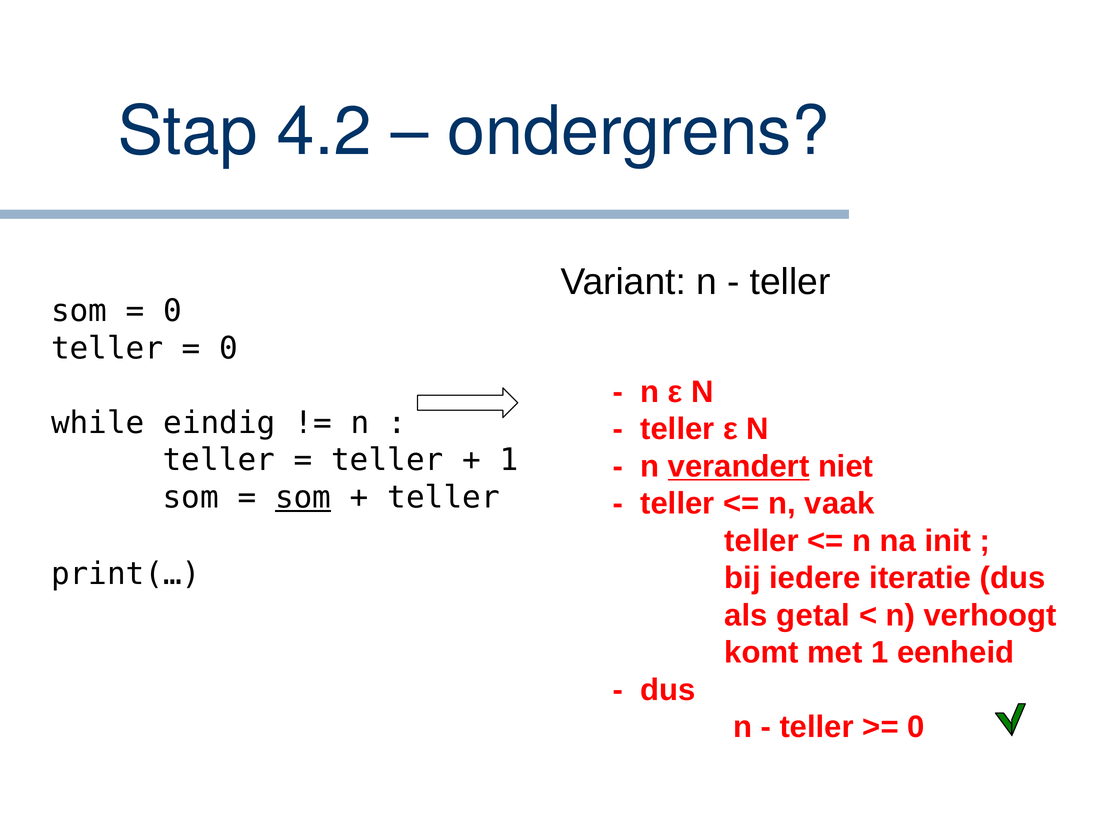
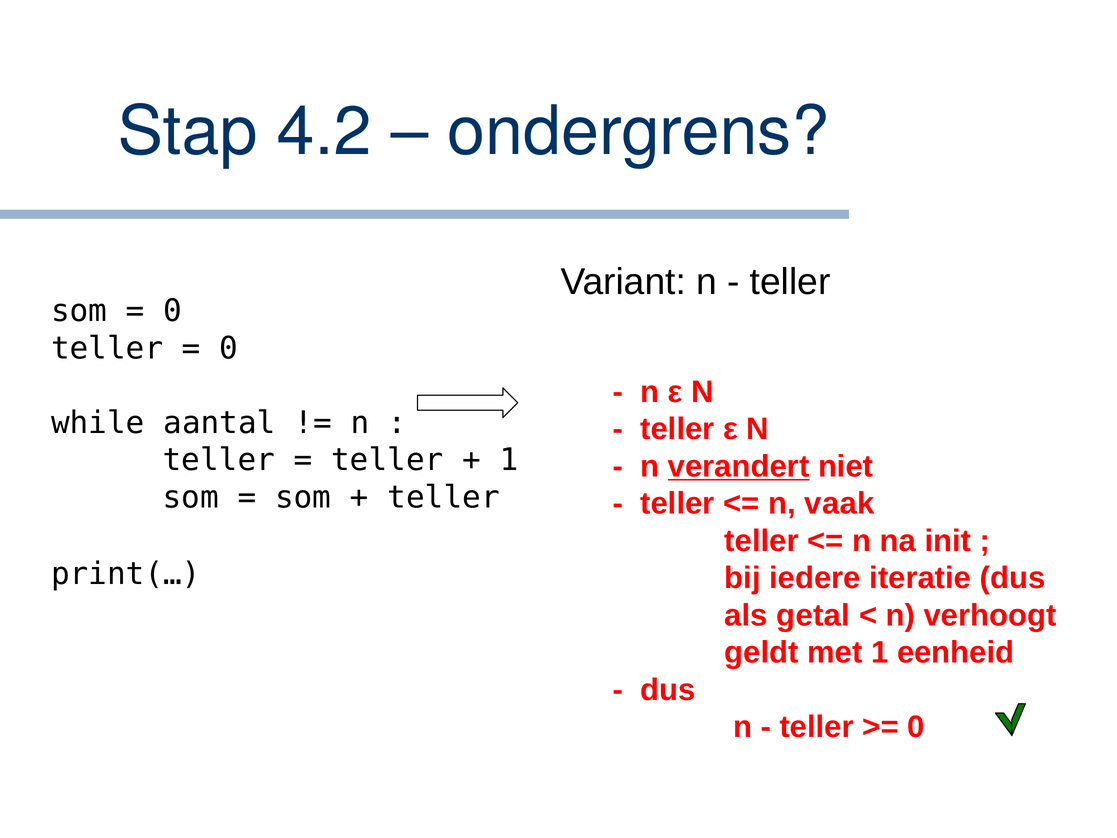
eindig: eindig -> aantal
som at (303, 497) underline: present -> none
komt: komt -> geldt
